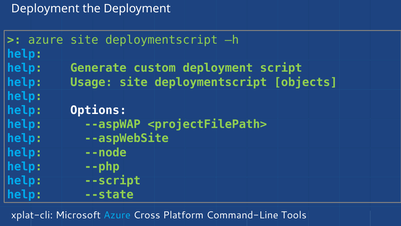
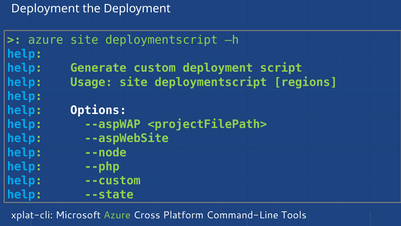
objects: objects -> regions
--script: --script -> --custom
Azure at (117, 215) colour: light blue -> light green
